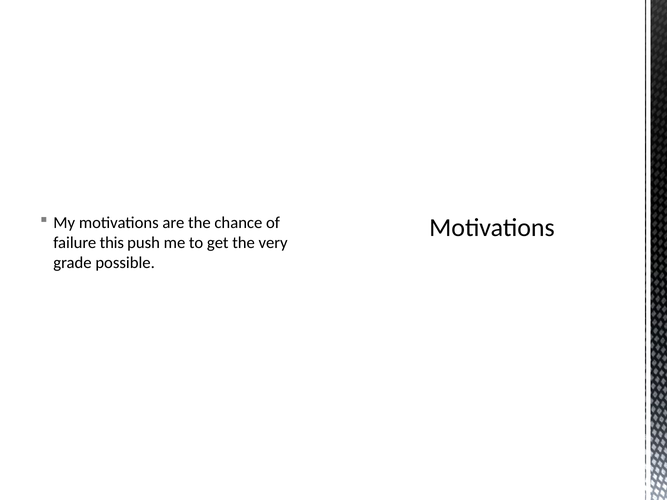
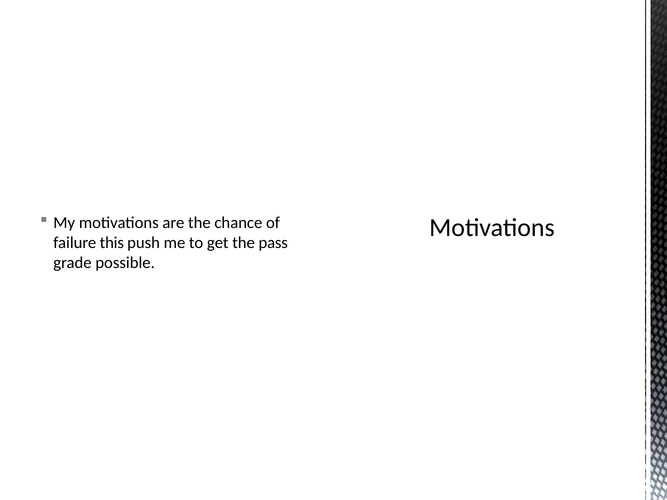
very: very -> pass
